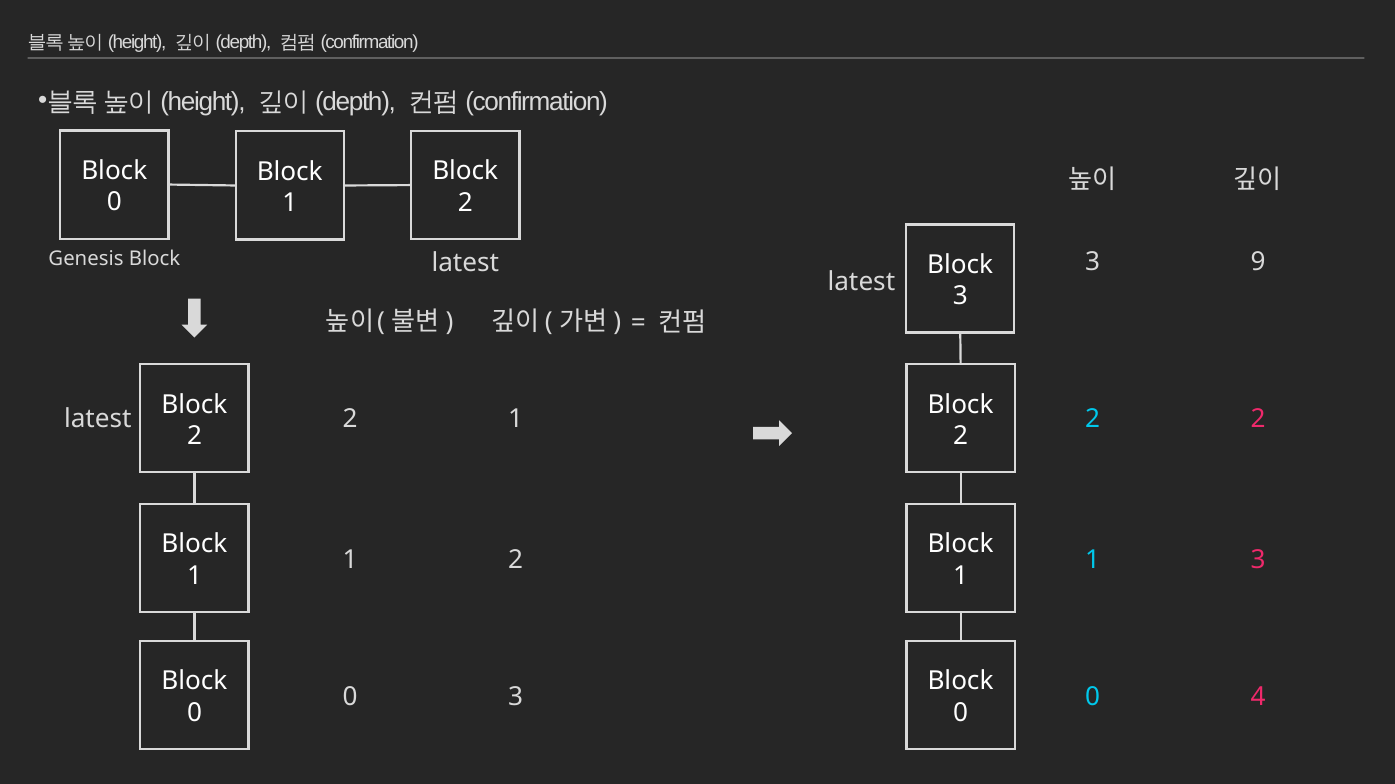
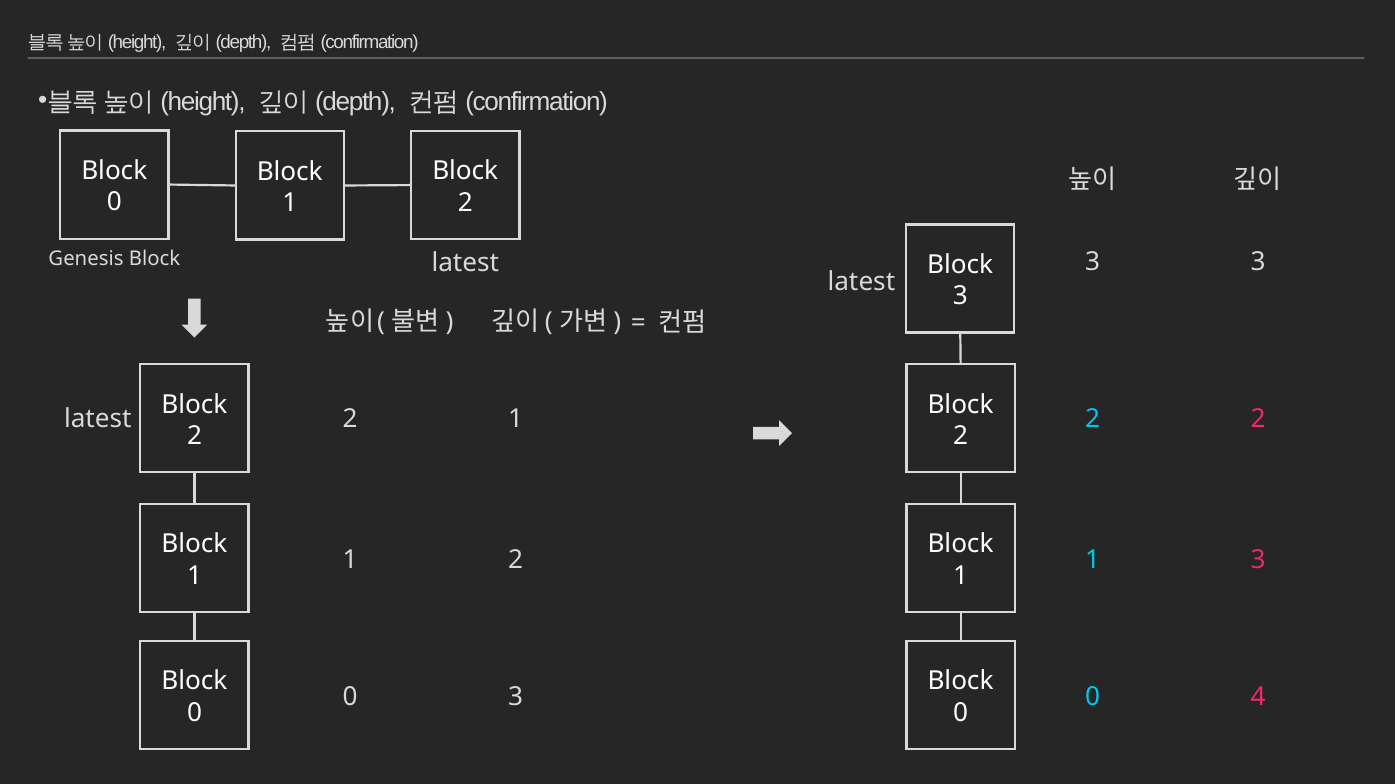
3 9: 9 -> 3
